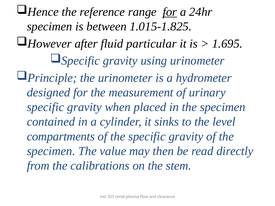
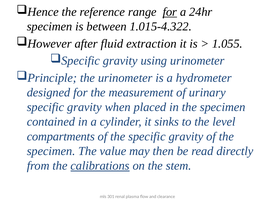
1.015-1.825: 1.015-1.825 -> 1.015-4.322
particular: particular -> extraction
1.695: 1.695 -> 1.055
calibrations underline: none -> present
